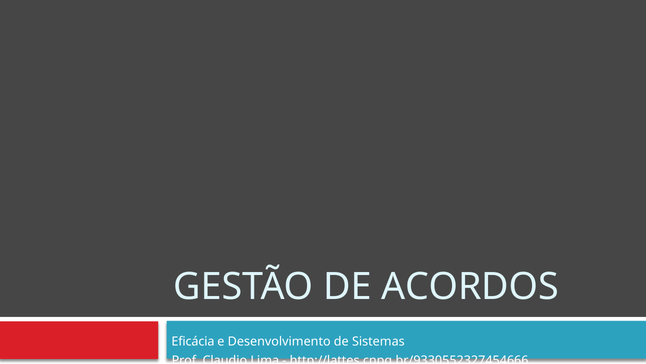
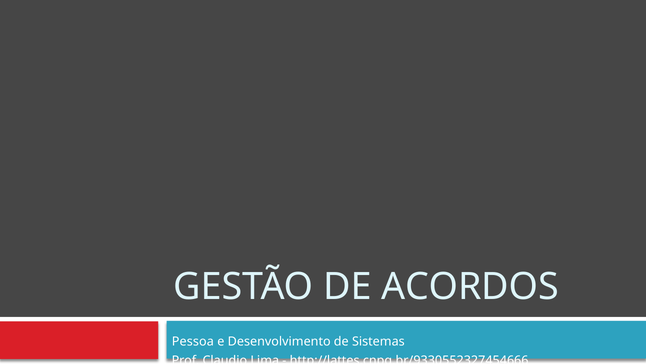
Eficácia: Eficácia -> Pessoa
